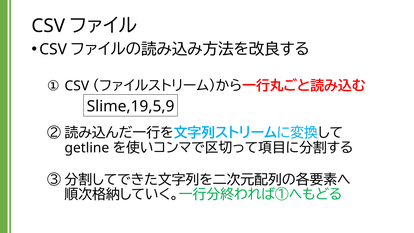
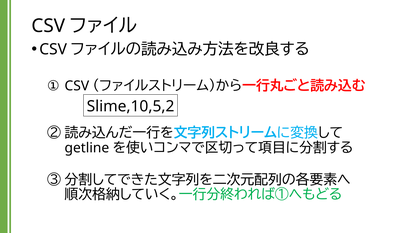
Slime,19,5,9: Slime,19,5,9 -> Slime,10,5,2
